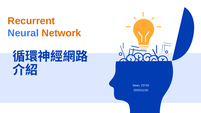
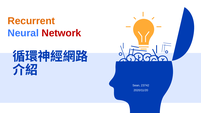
Network colour: orange -> red
